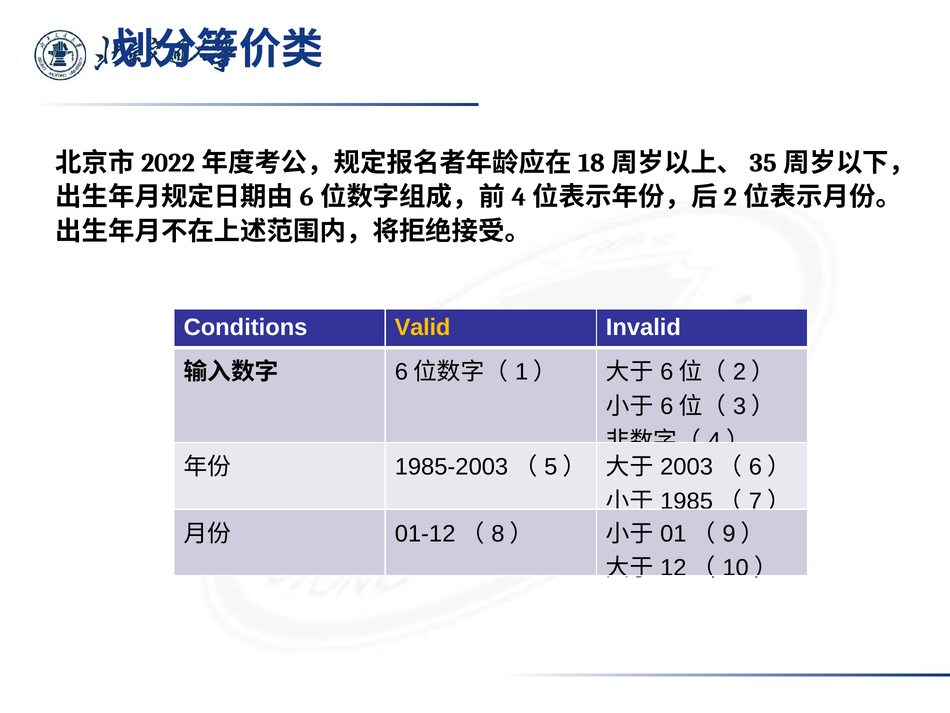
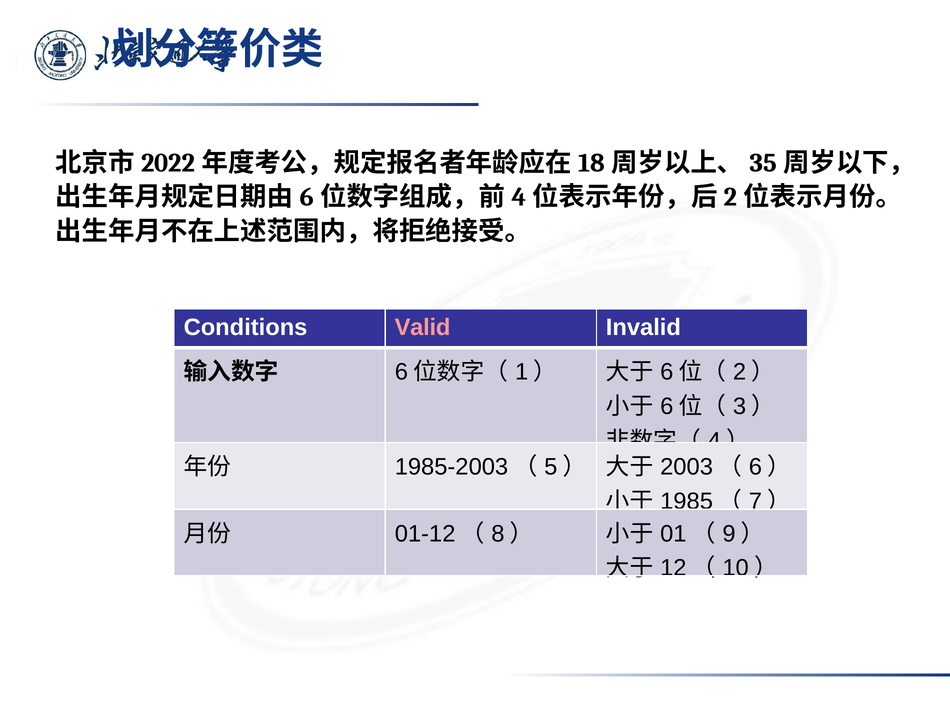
Valid colour: yellow -> pink
